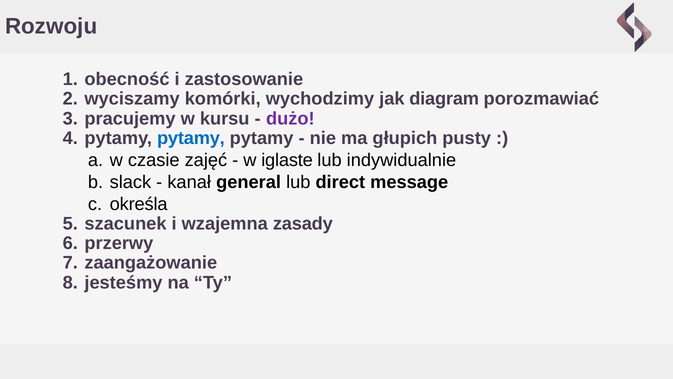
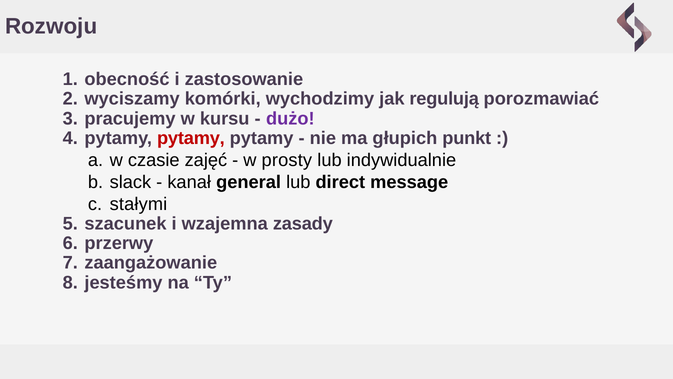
diagram: diagram -> regulują
pytamy at (191, 138) colour: blue -> red
pusty: pusty -> punkt
iglaste: iglaste -> prosty
określa: określa -> stałymi
